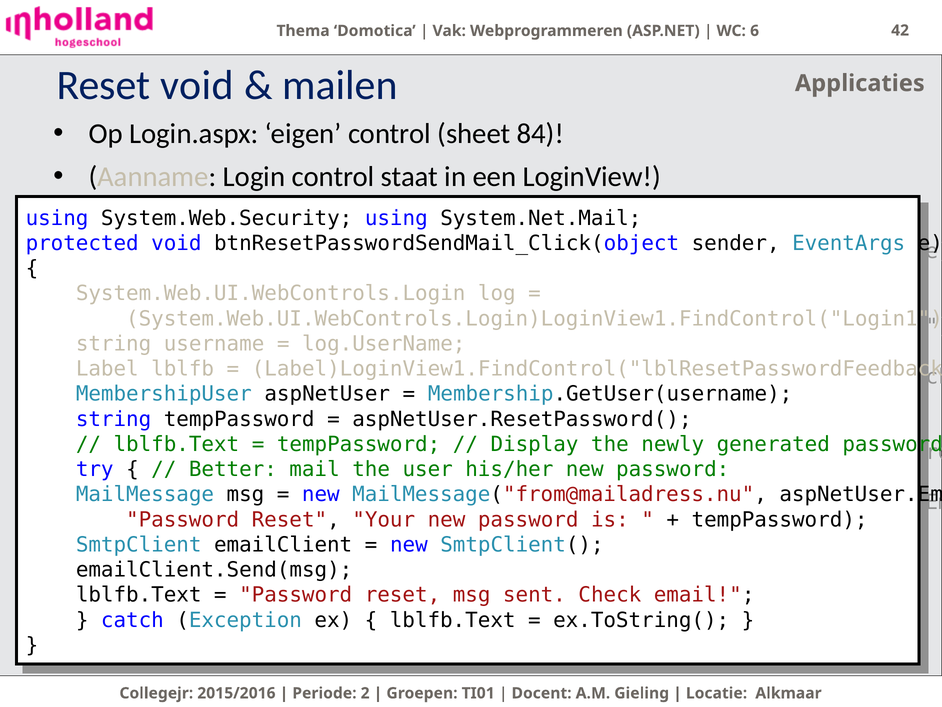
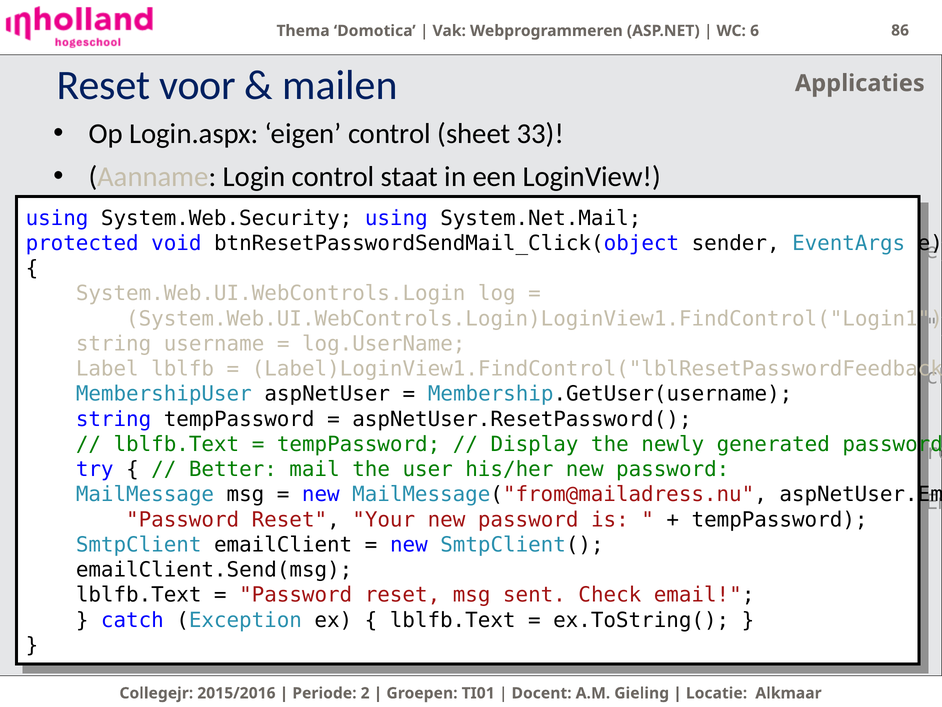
42: 42 -> 86
Reset void: void -> voor
84: 84 -> 33
